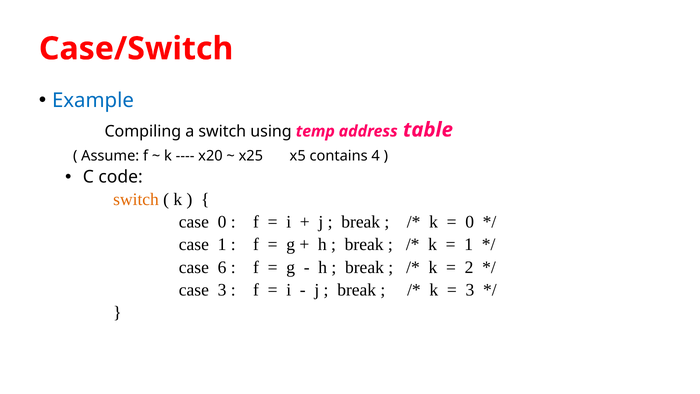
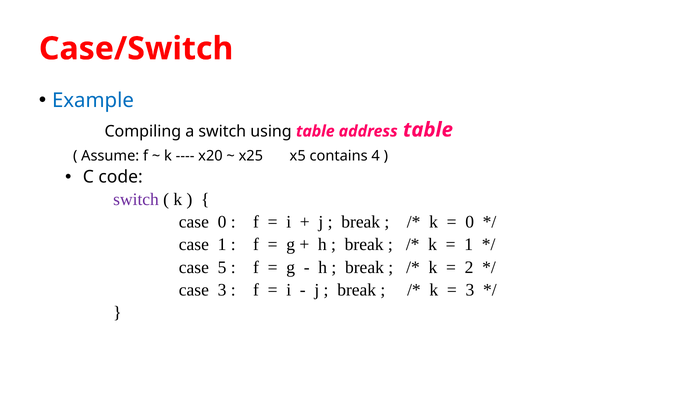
using temp: temp -> table
switch at (136, 199) colour: orange -> purple
6: 6 -> 5
